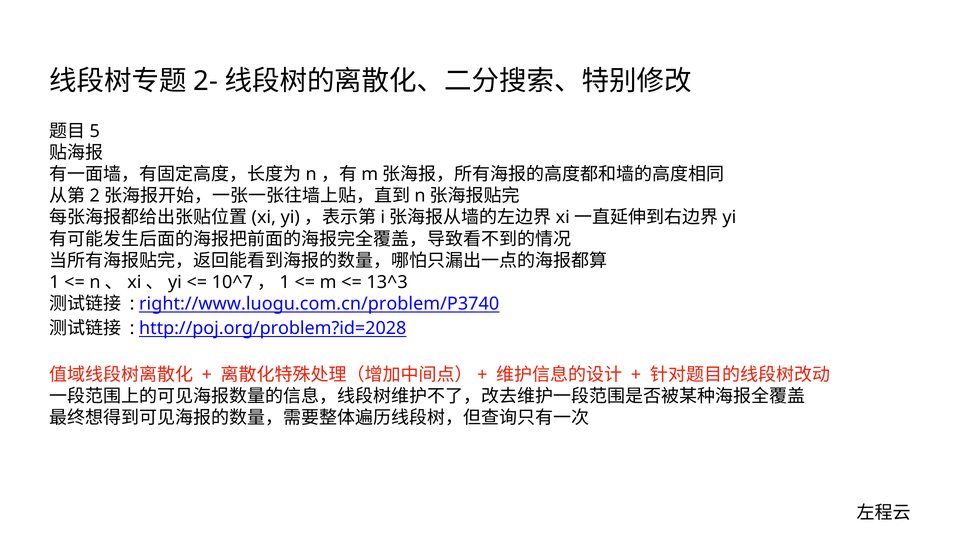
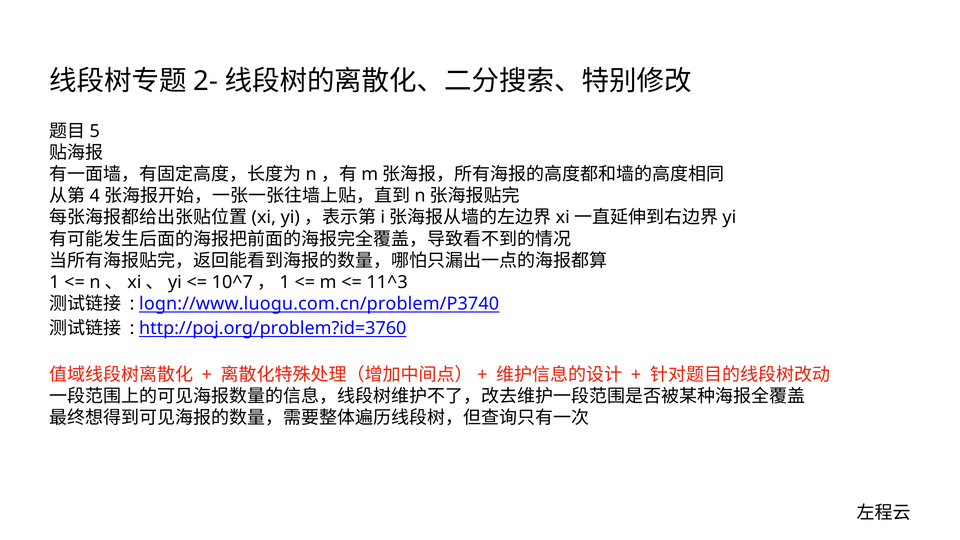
2: 2 -> 4
13^3: 13^3 -> 11^3
right://www.luogu.com.cn/problem/P3740: right://www.luogu.com.cn/problem/P3740 -> logn://www.luogu.com.cn/problem/P3740
http://poj.org/problem?id=2028: http://poj.org/problem?id=2028 -> http://poj.org/problem?id=3760
